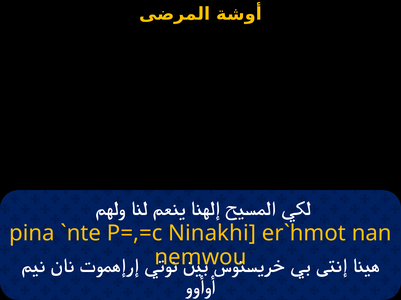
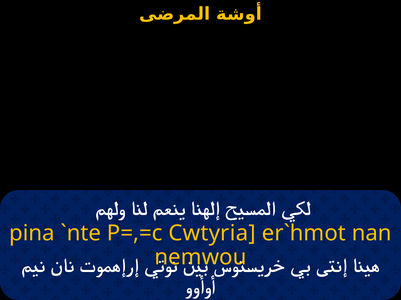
Ninakhi: Ninakhi -> Cwtyria
